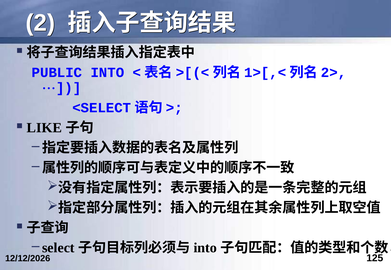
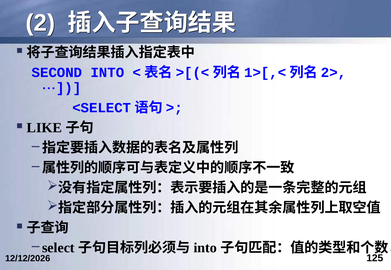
PUBLIC: PUBLIC -> SECOND
